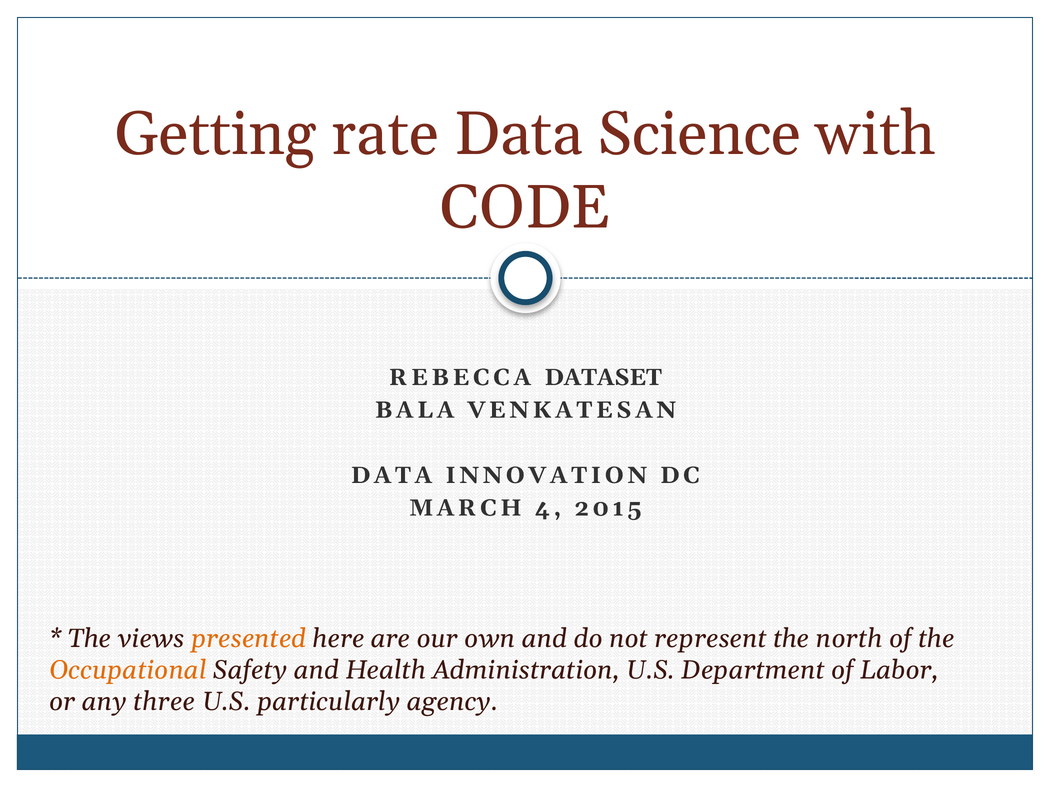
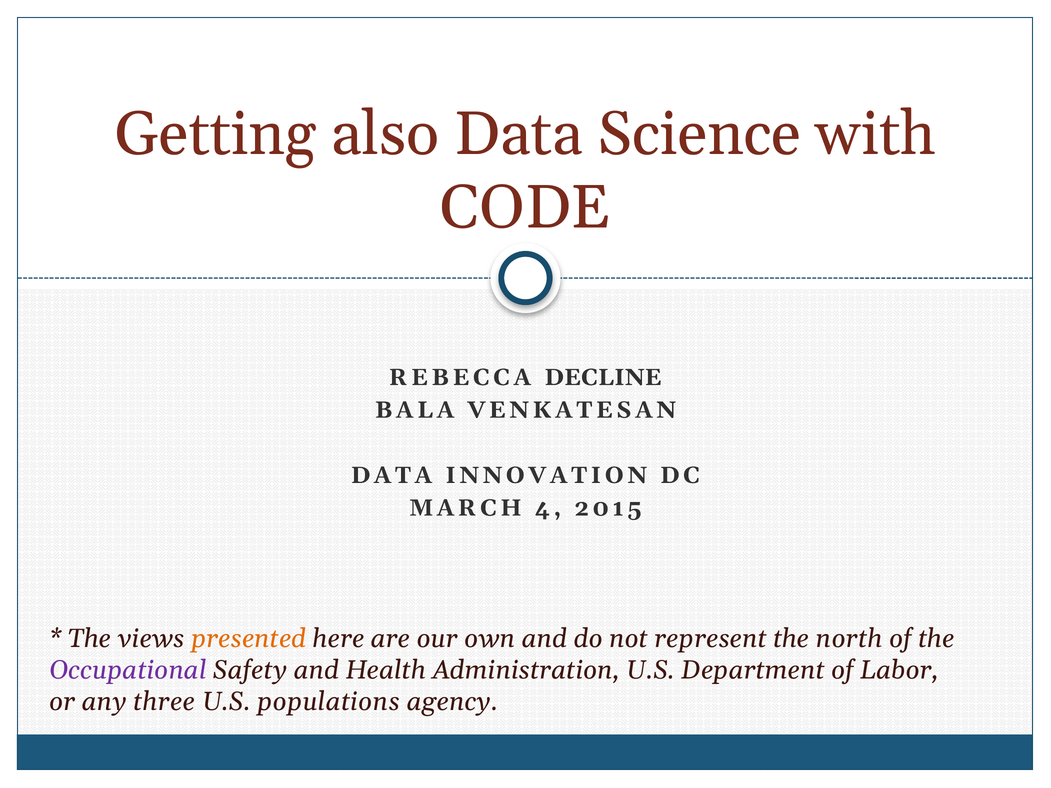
rate: rate -> also
DATASET: DATASET -> DECLINE
Occupational colour: orange -> purple
particularly: particularly -> populations
